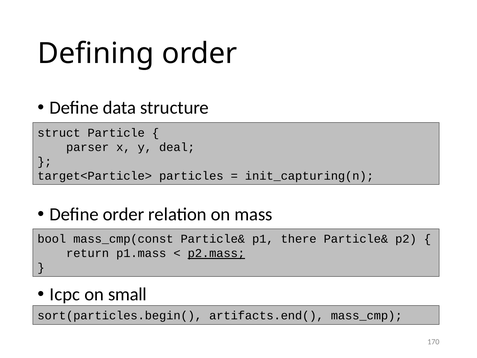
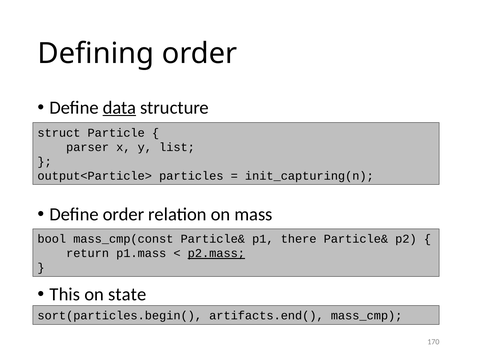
data underline: none -> present
deal: deal -> list
target<Particle>: target<Particle> -> output<Particle>
Icpc: Icpc -> This
small: small -> state
